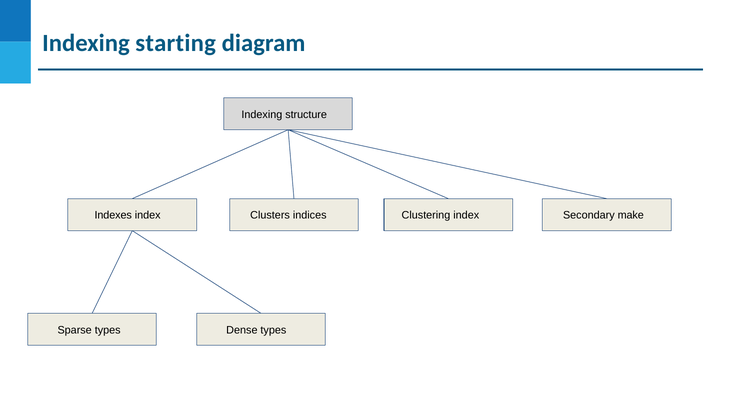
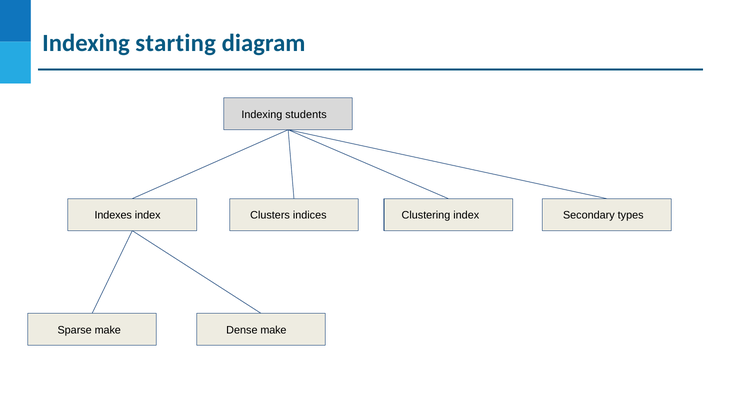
structure: structure -> students
make: make -> types
Sparse types: types -> make
Dense types: types -> make
